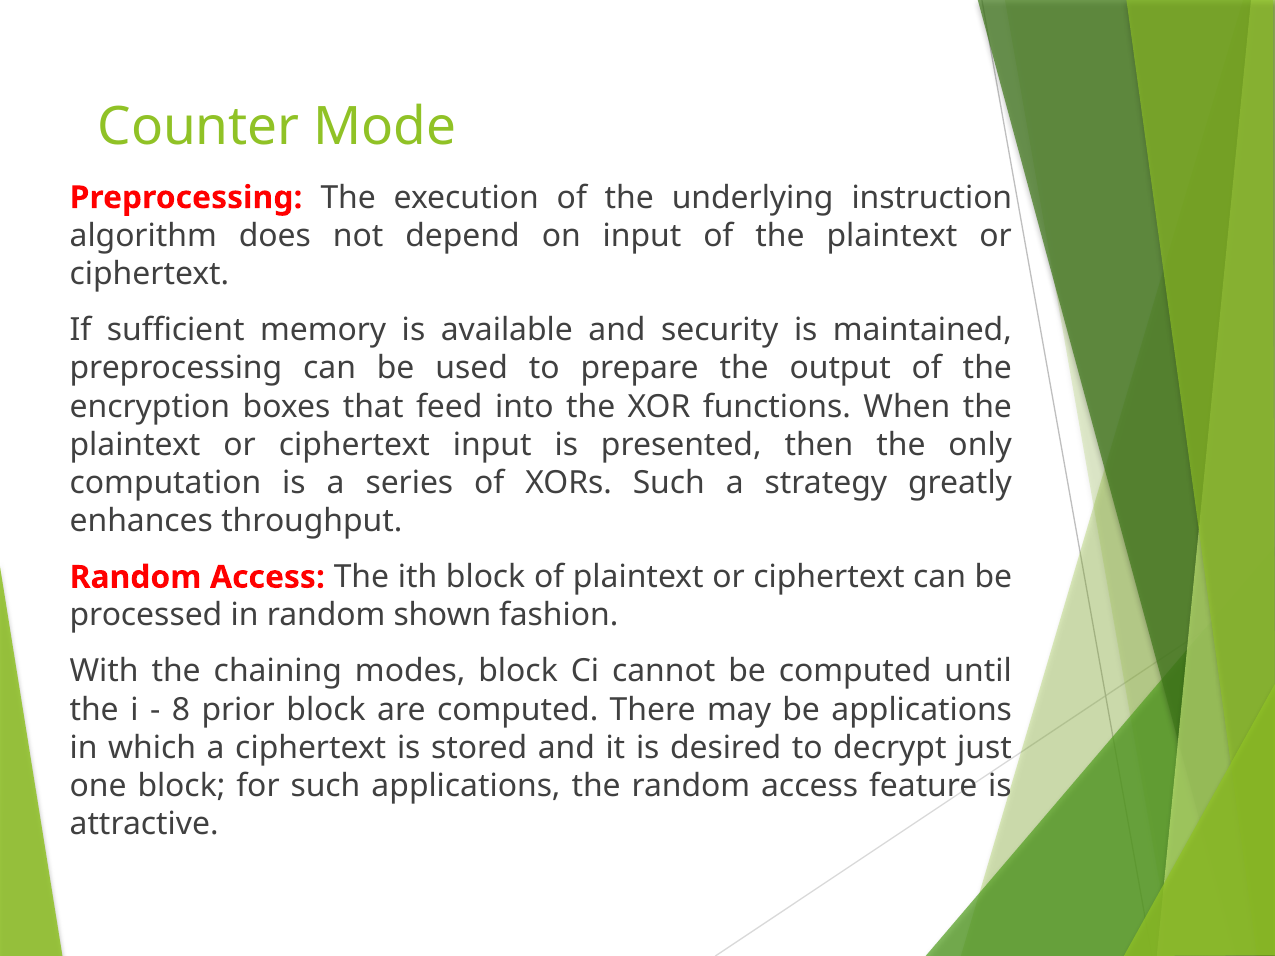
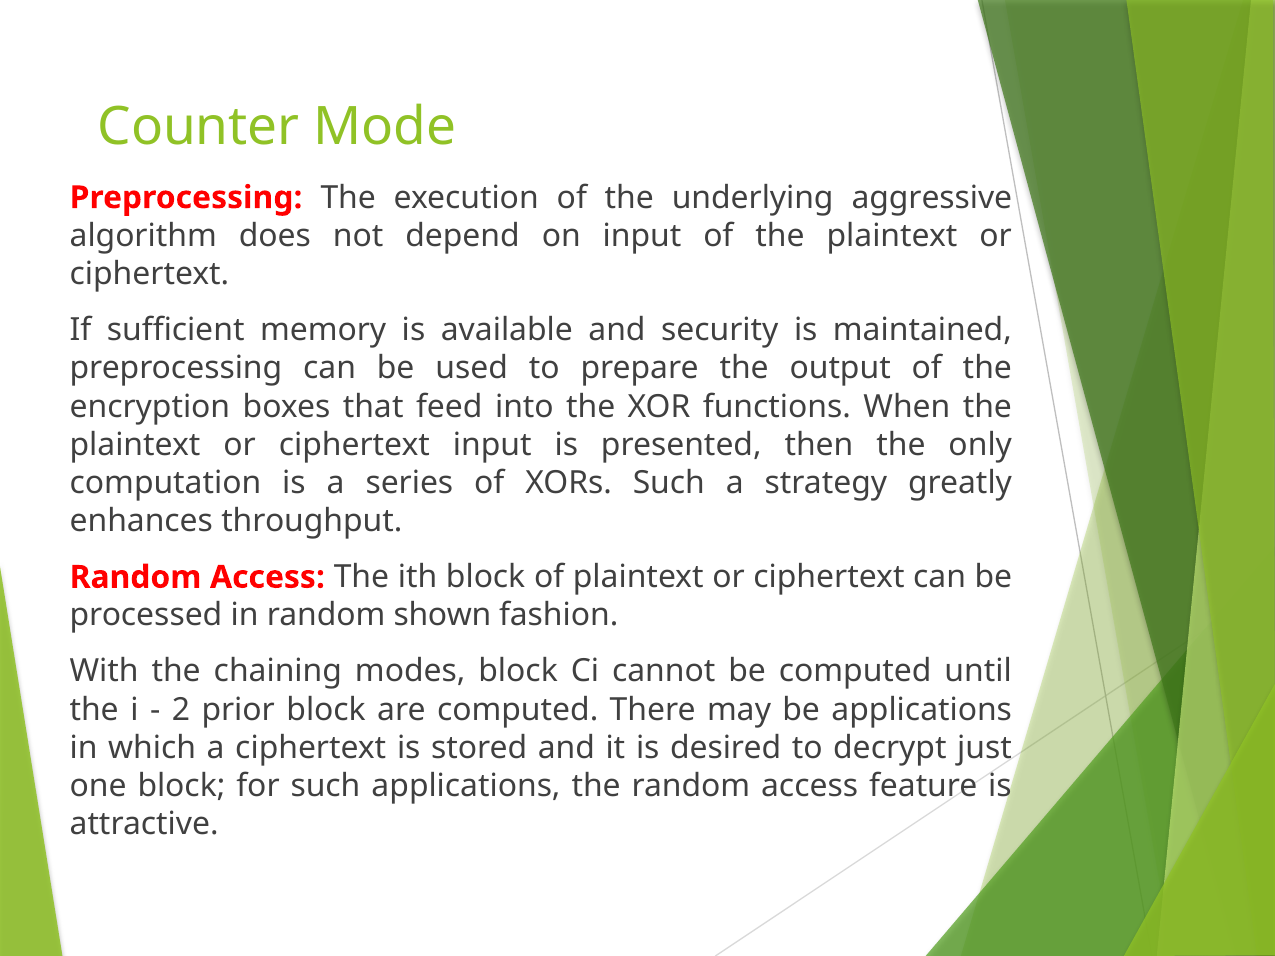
instruction: instruction -> aggressive
8: 8 -> 2
